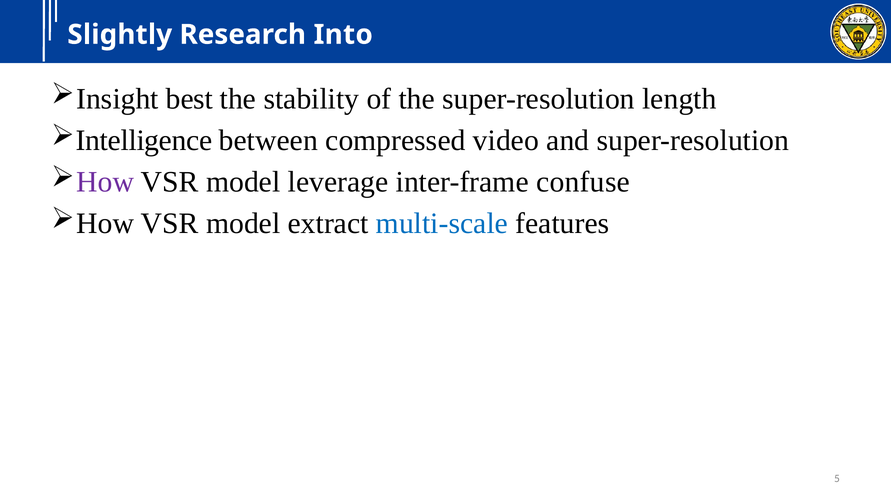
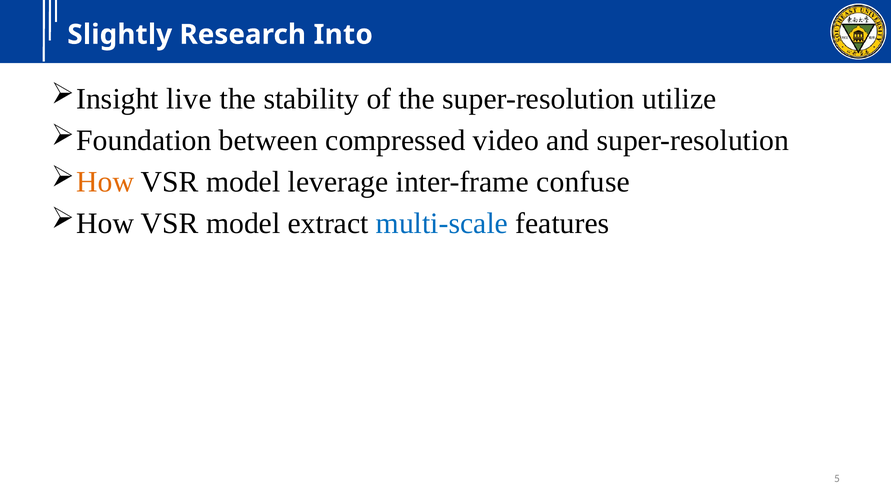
best: best -> live
length: length -> utilize
Intelligence: Intelligence -> Foundation
How at (105, 182) colour: purple -> orange
